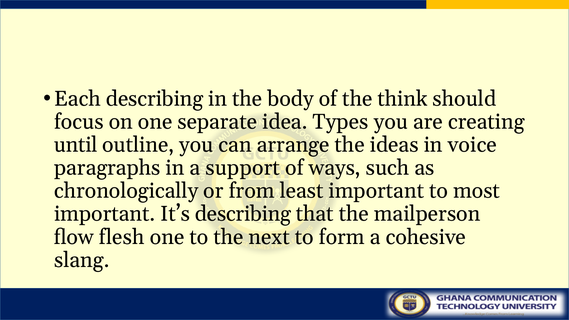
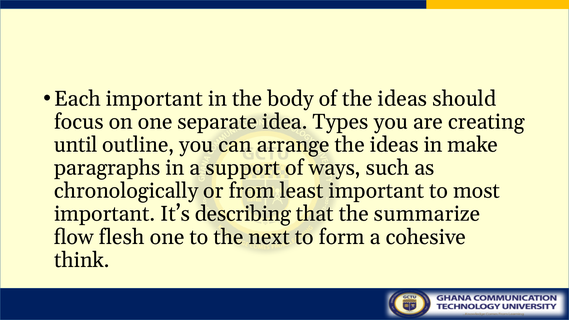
Each describing: describing -> important
of the think: think -> ideas
voice: voice -> make
mailperson: mailperson -> summarize
slang: slang -> think
